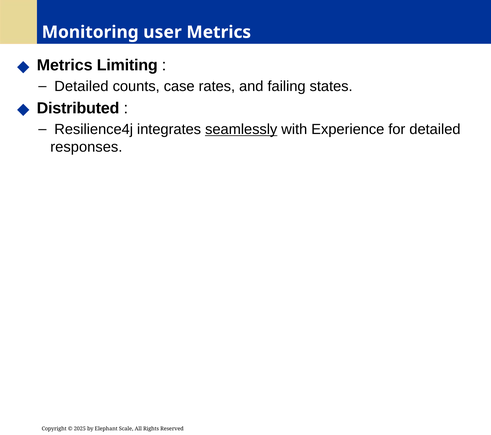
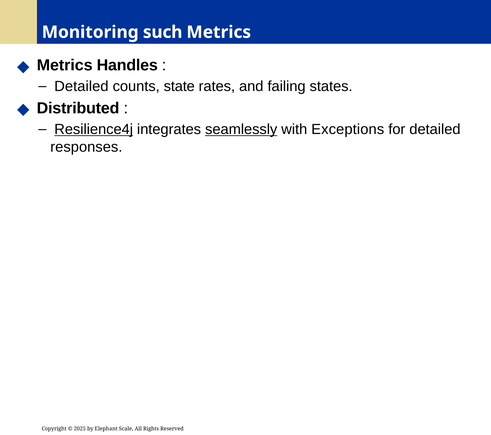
user: user -> such
Limiting: Limiting -> Handles
case: case -> state
Resilience4j underline: none -> present
Experience: Experience -> Exceptions
